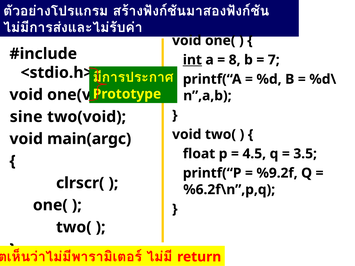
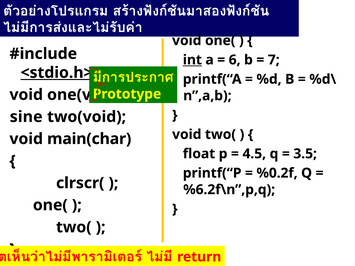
8: 8 -> 6
<stdio.h> underline: none -> present
main(argc: main(argc -> main(char
%9.2f: %9.2f -> %0.2f
